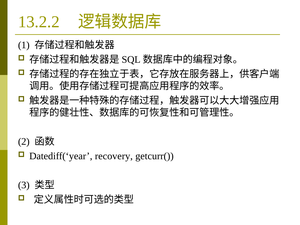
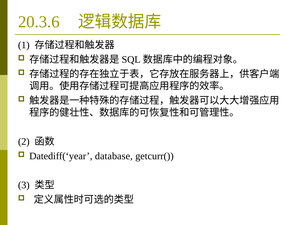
13.2.2: 13.2.2 -> 20.3.6
recovery: recovery -> database
